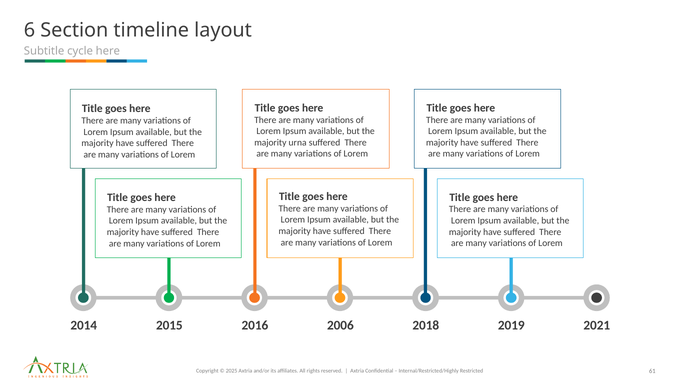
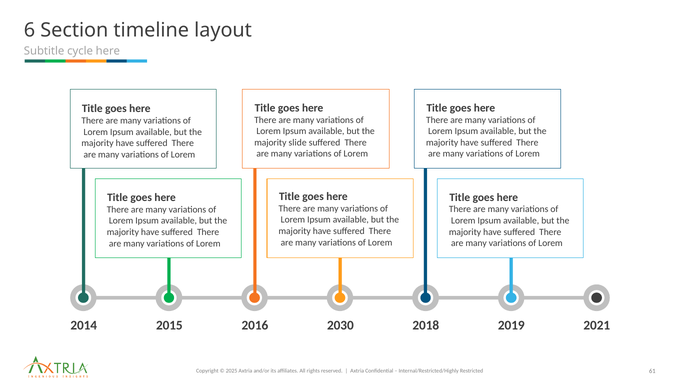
urna: urna -> slide
2006: 2006 -> 2030
